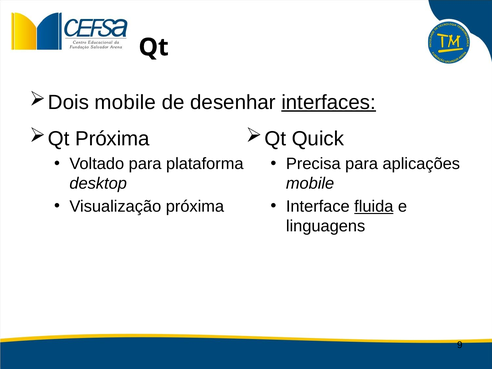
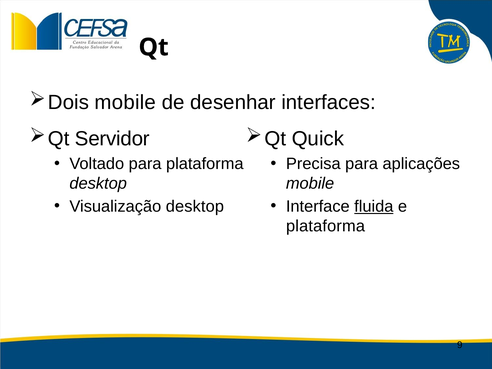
interfaces underline: present -> none
Próxima at (112, 139): Próxima -> Servidor
Visualização próxima: próxima -> desktop
linguagens at (326, 226): linguagens -> plataforma
